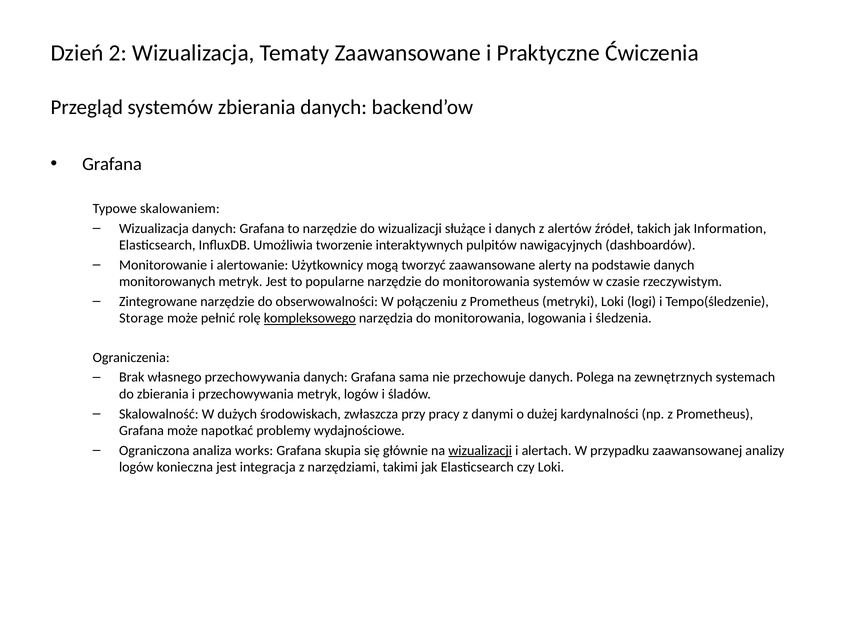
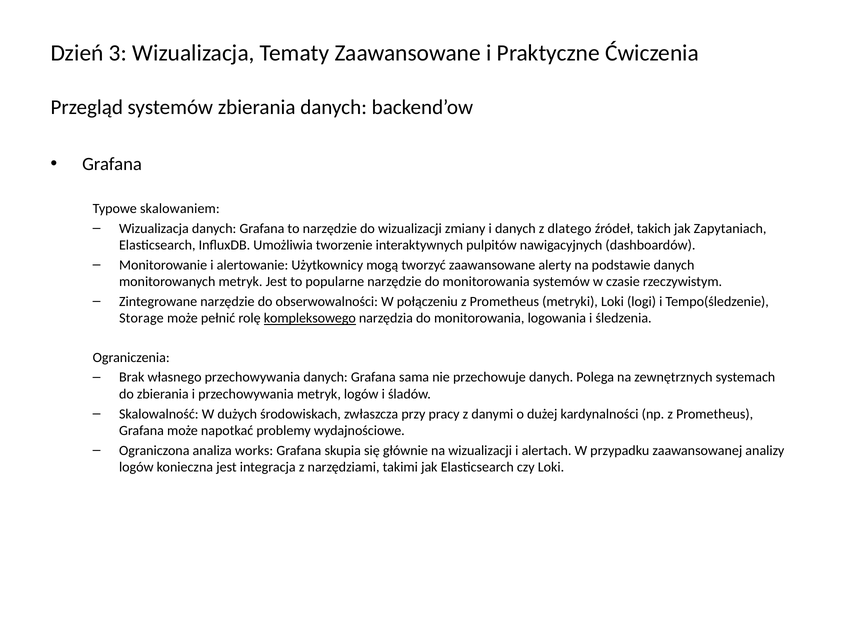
2: 2 -> 3
służące: służące -> zmiany
alertów: alertów -> dlatego
Information: Information -> Zapytaniach
wizualizacji at (480, 451) underline: present -> none
